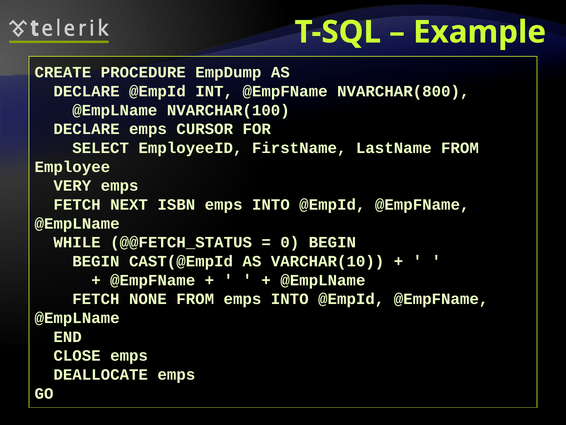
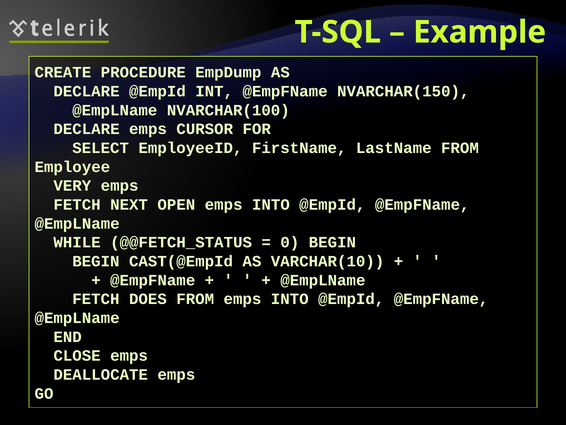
NVARCHAR(800: NVARCHAR(800 -> NVARCHAR(150
ISBN: ISBN -> OPEN
NONE: NONE -> DOES
